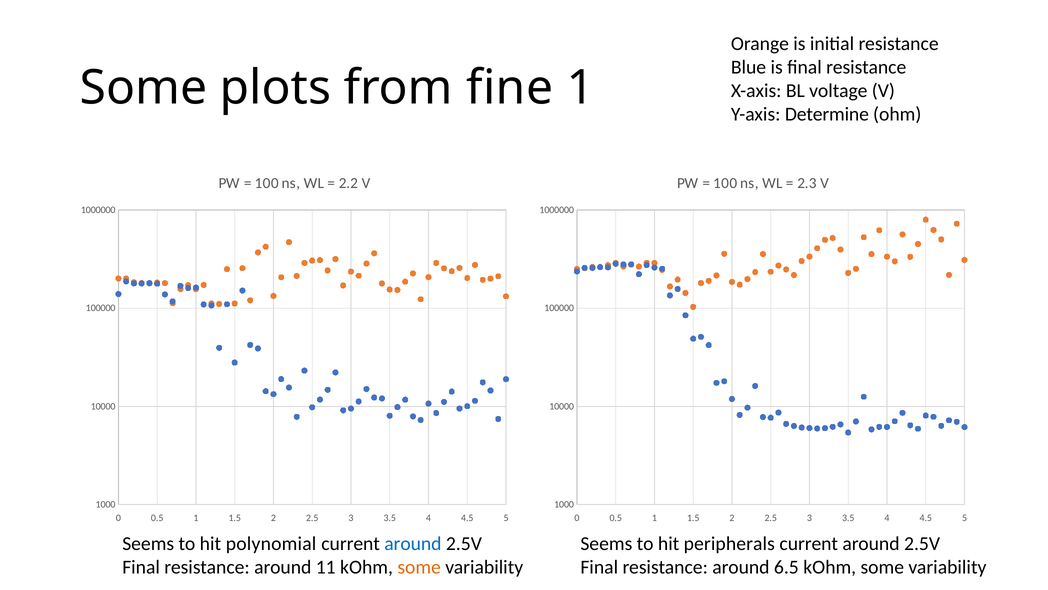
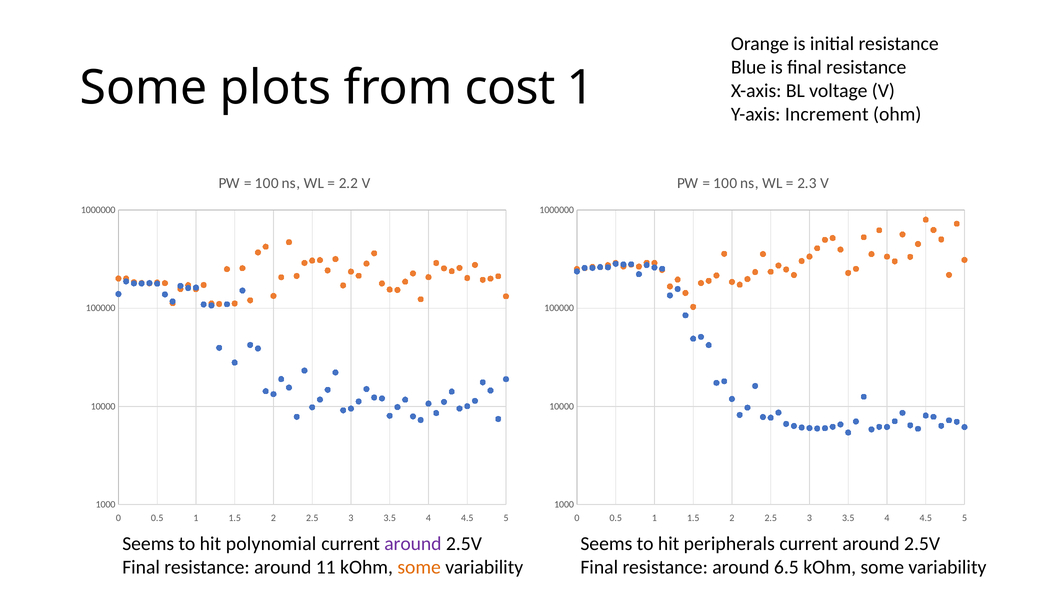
fine: fine -> cost
Determine: Determine -> Increment
around at (413, 543) colour: blue -> purple
